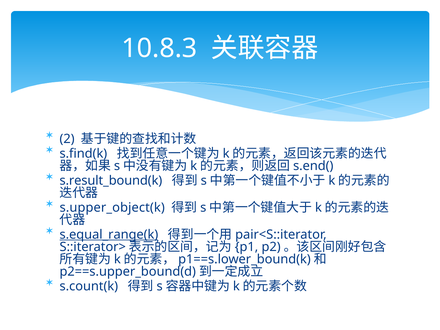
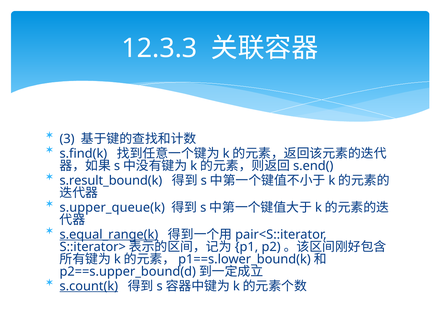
10.8.3: 10.8.3 -> 12.3.3
2: 2 -> 3
s.upper_object(k: s.upper_object(k -> s.upper_queue(k
s.count(k underline: none -> present
